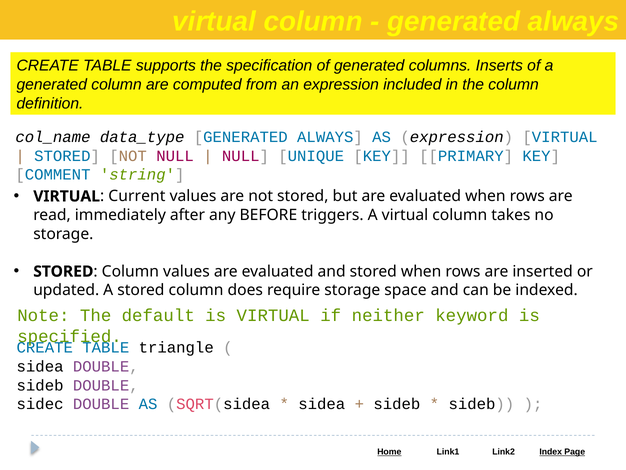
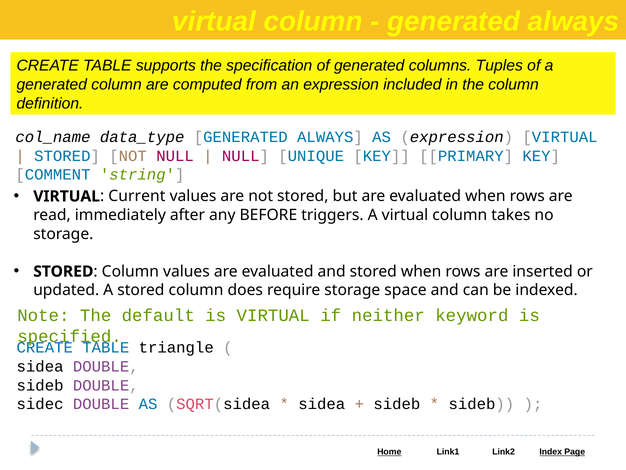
Inserts: Inserts -> Tuples
